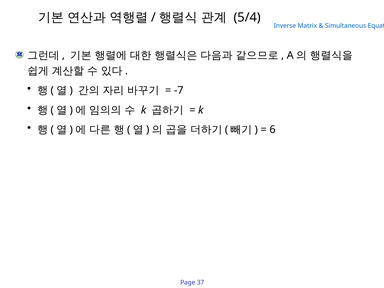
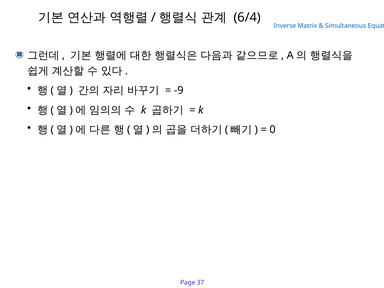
5/4: 5/4 -> 6/4
-7: -7 -> -9
6: 6 -> 0
